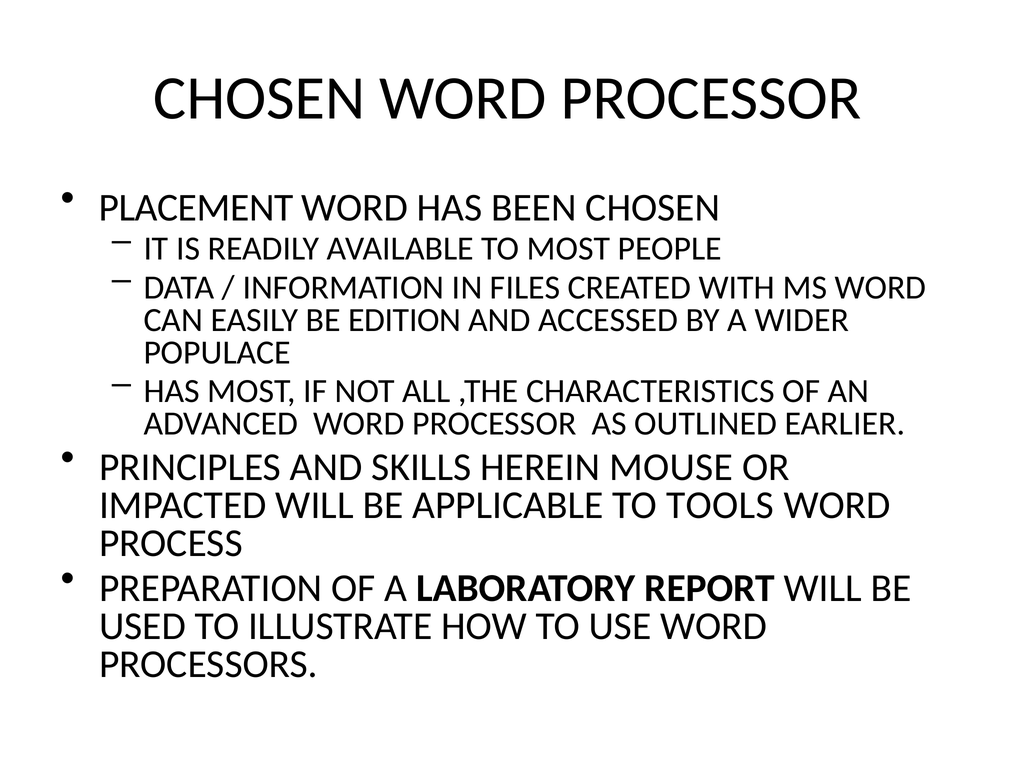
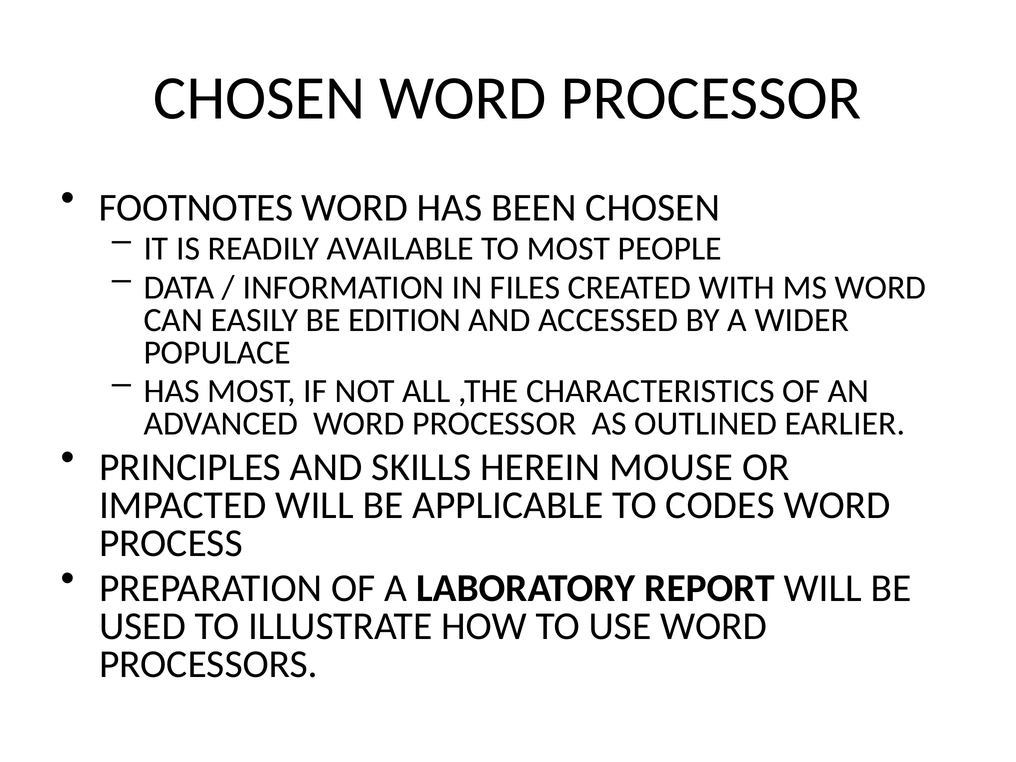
PLACEMENT: PLACEMENT -> FOOTNOTES
TOOLS: TOOLS -> CODES
